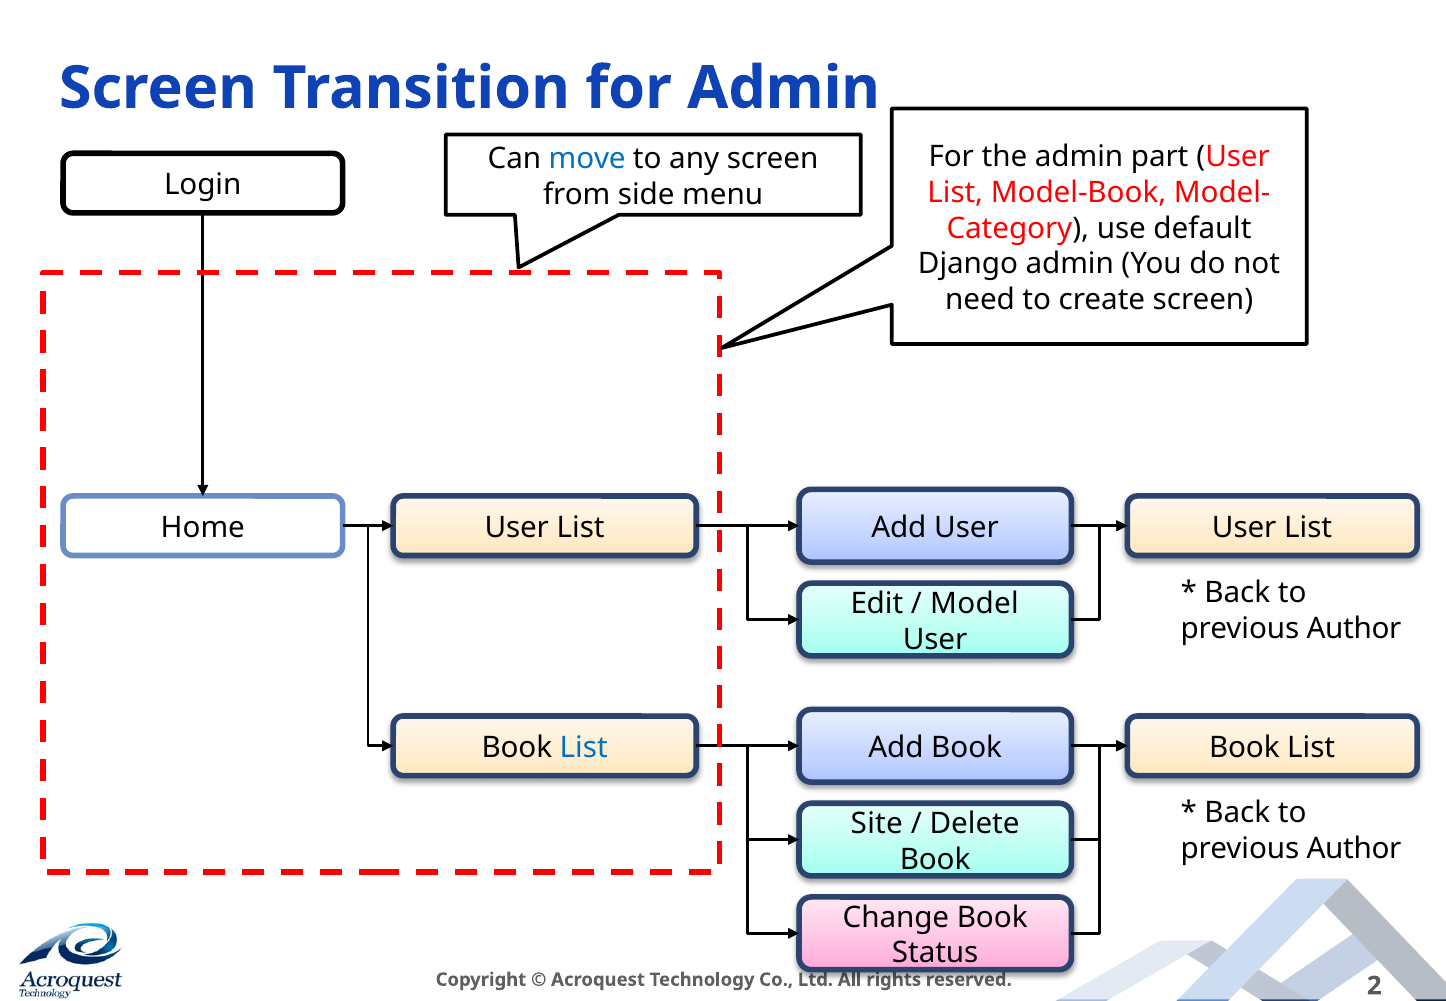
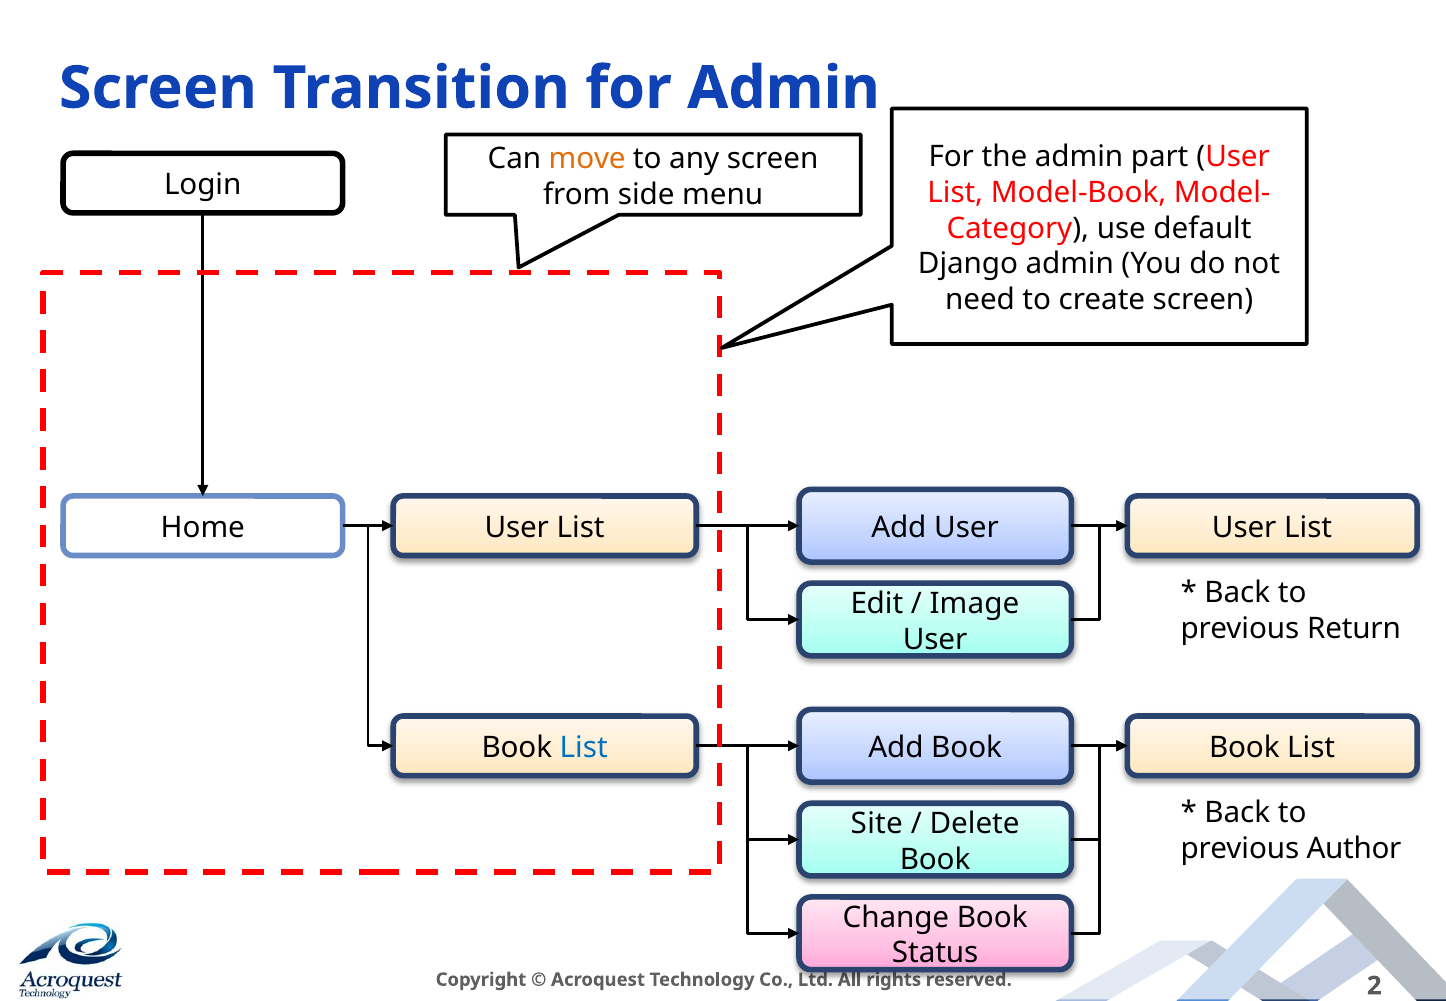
move colour: blue -> orange
Model: Model -> Image
Author at (1354, 628): Author -> Return
